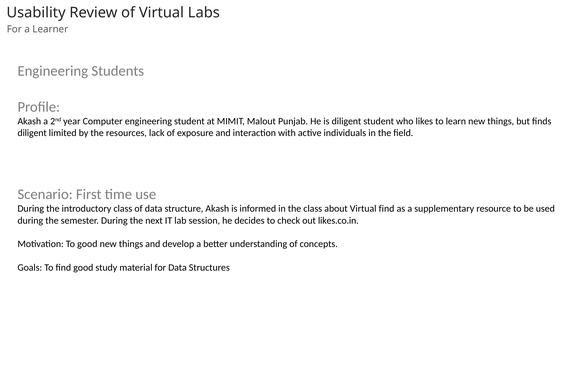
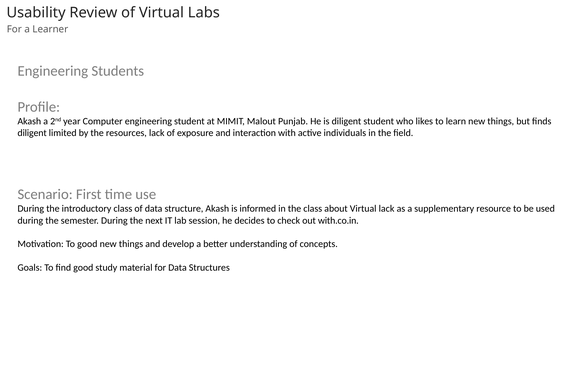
Virtual find: find -> lack
likes.co.in: likes.co.in -> with.co.in
